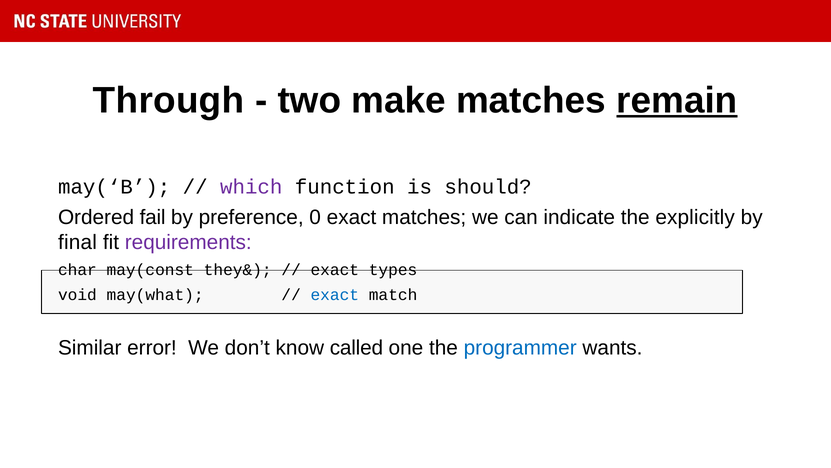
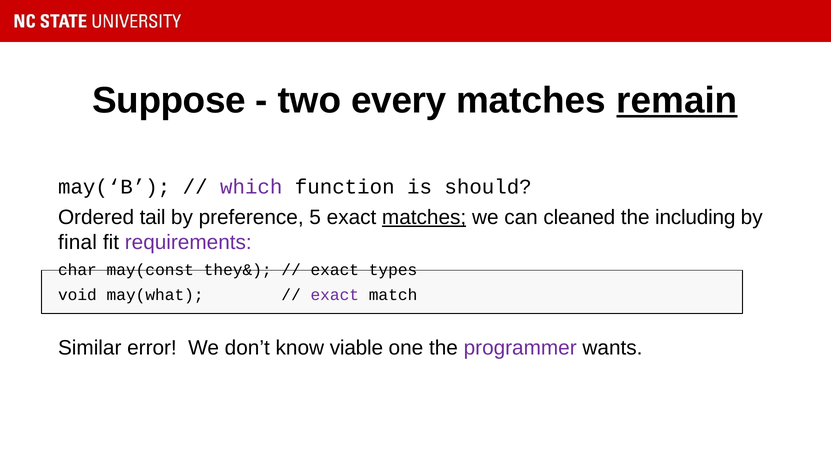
Through: Through -> Suppose
make: make -> every
fail: fail -> tail
0: 0 -> 5
matches at (424, 217) underline: none -> present
indicate: indicate -> cleaned
explicitly: explicitly -> including
exact at (335, 294) colour: blue -> purple
called: called -> viable
programmer colour: blue -> purple
